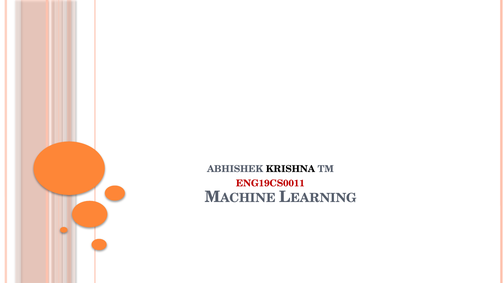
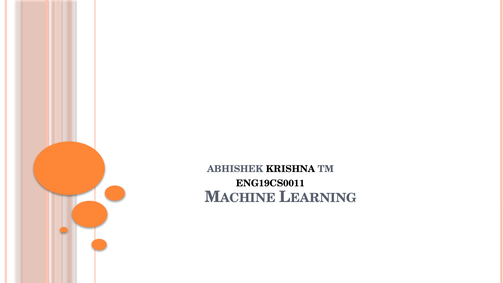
ENG19CS0011 colour: red -> black
